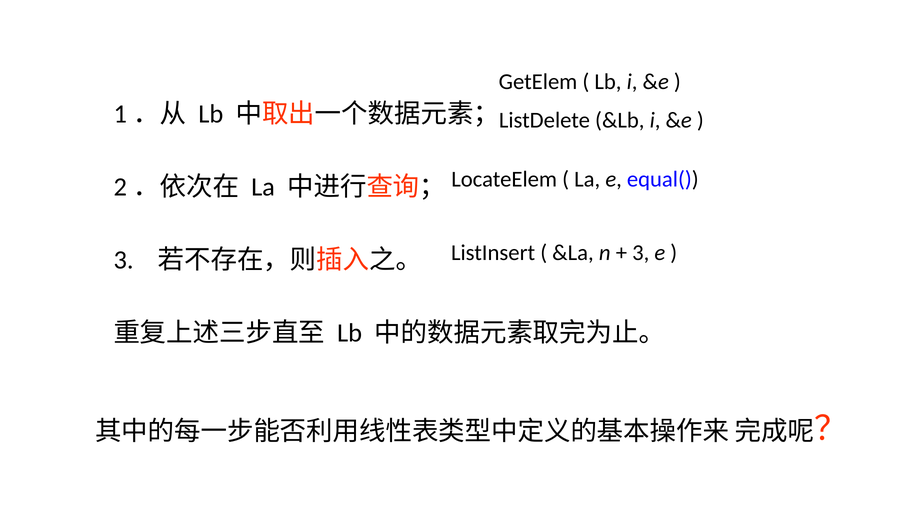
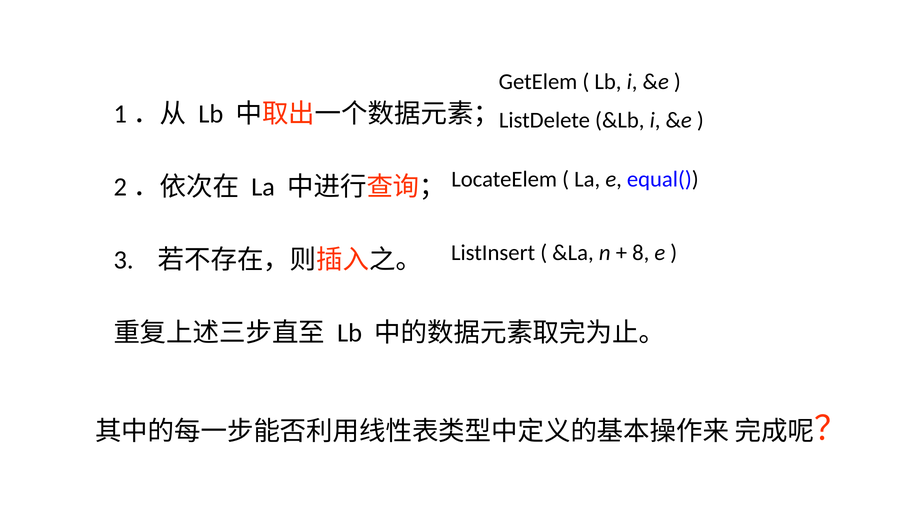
3 at (641, 253): 3 -> 8
